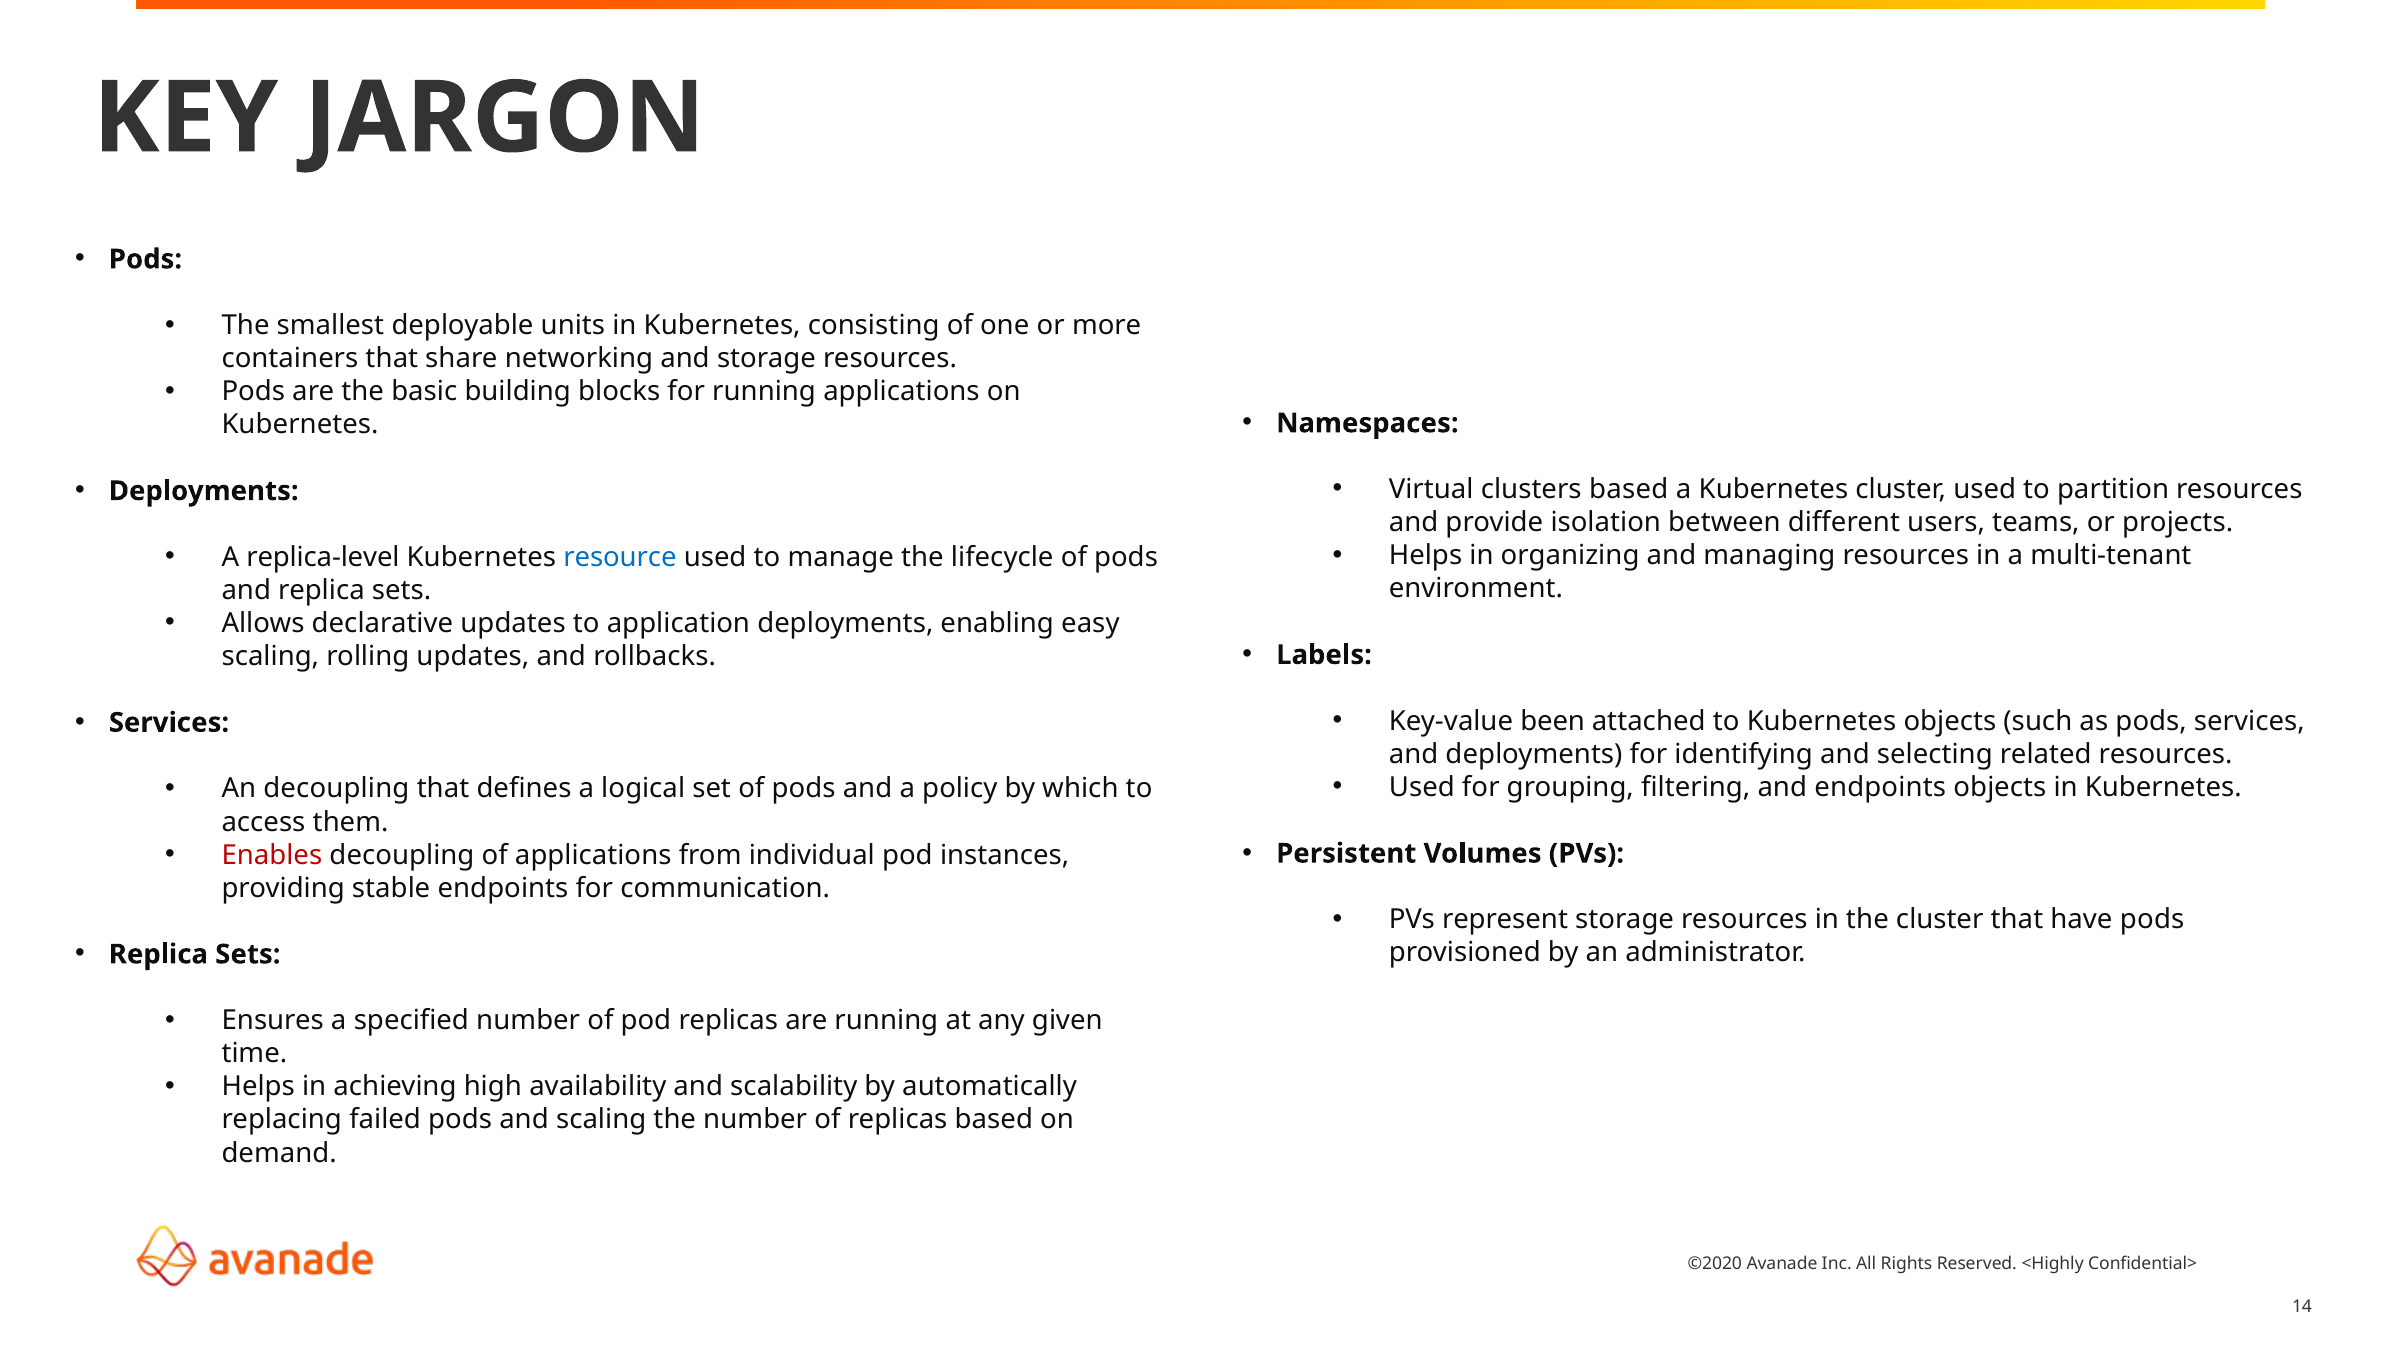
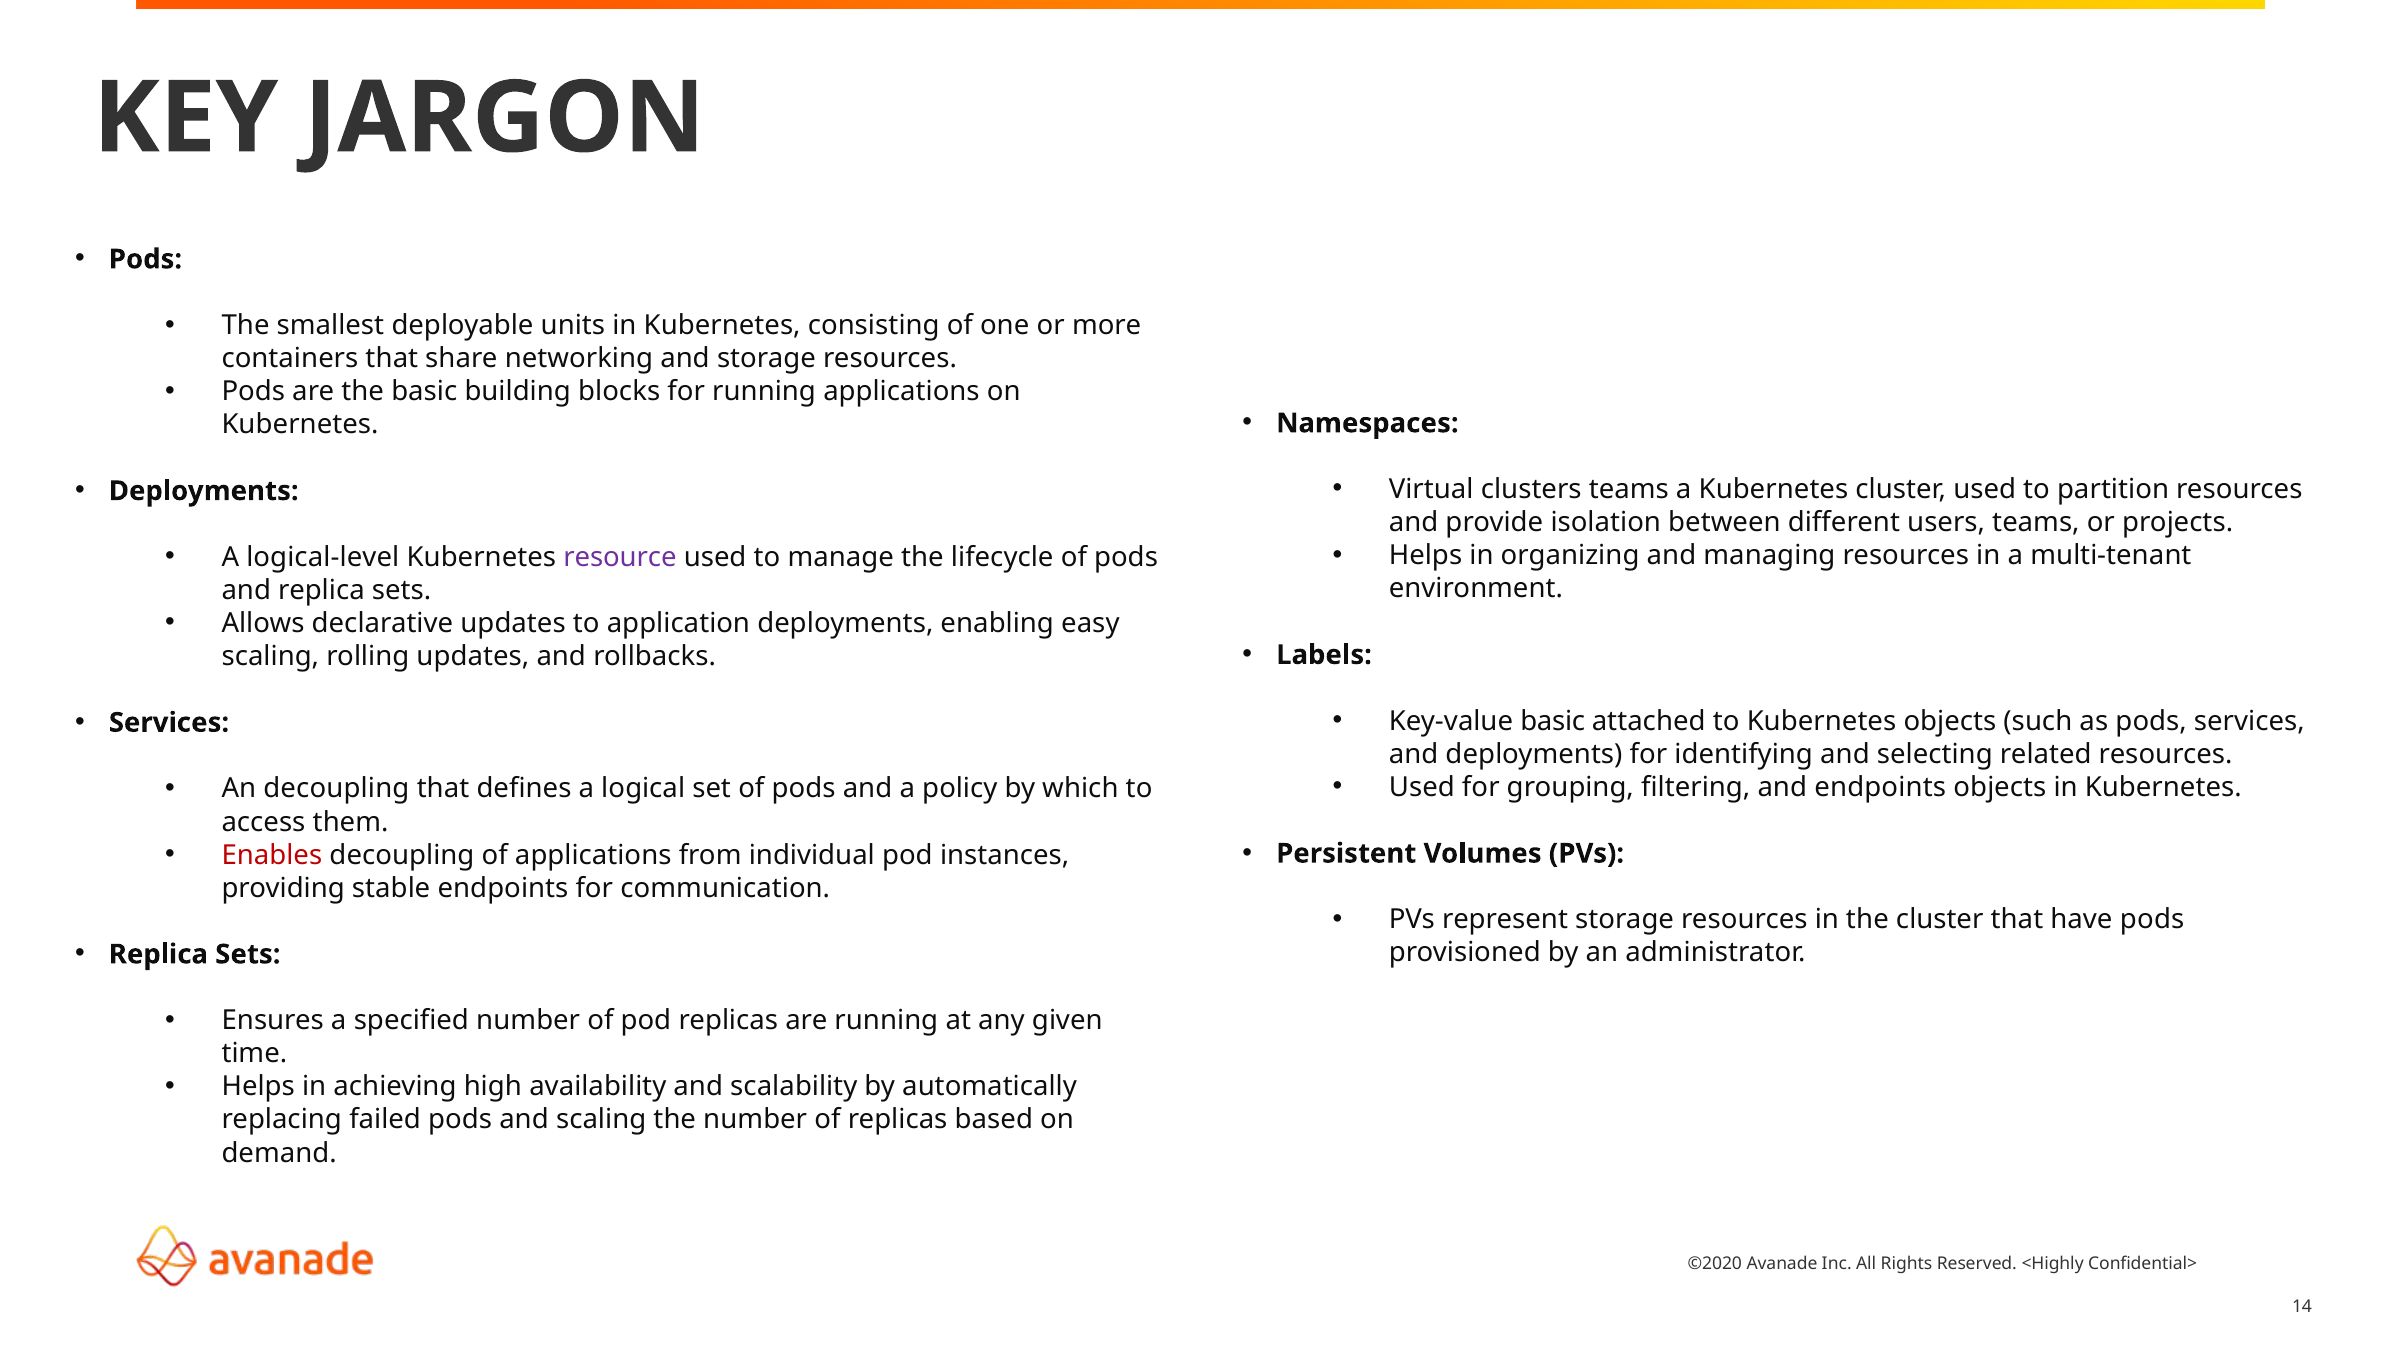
clusters based: based -> teams
replica-level: replica-level -> logical-level
resource colour: blue -> purple
Key-value been: been -> basic
